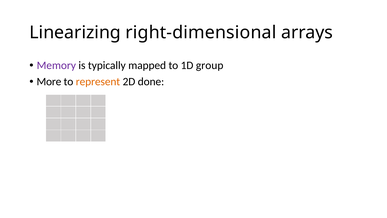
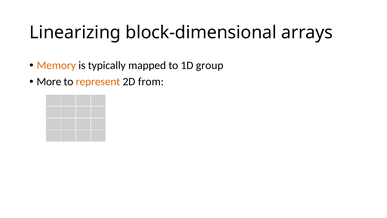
right-dimensional: right-dimensional -> block-dimensional
Memory colour: purple -> orange
done: done -> from
